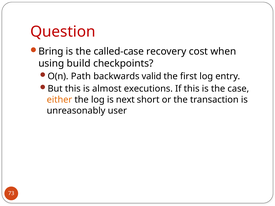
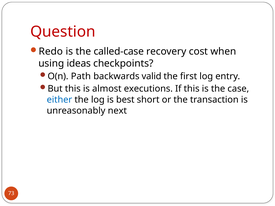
Bring: Bring -> Redo
build: build -> ideas
either colour: orange -> blue
next: next -> best
user: user -> next
